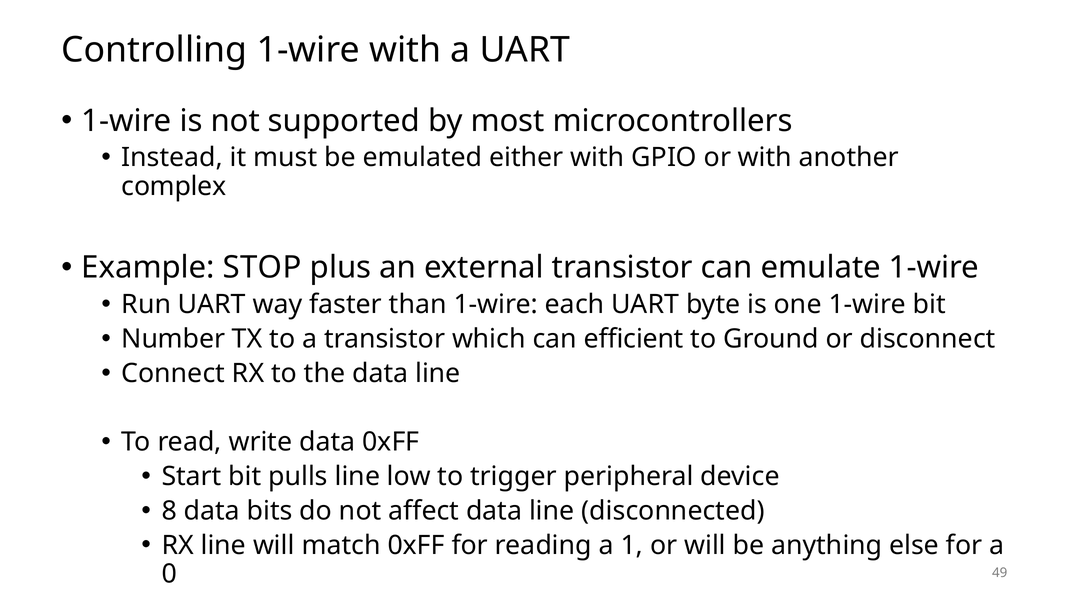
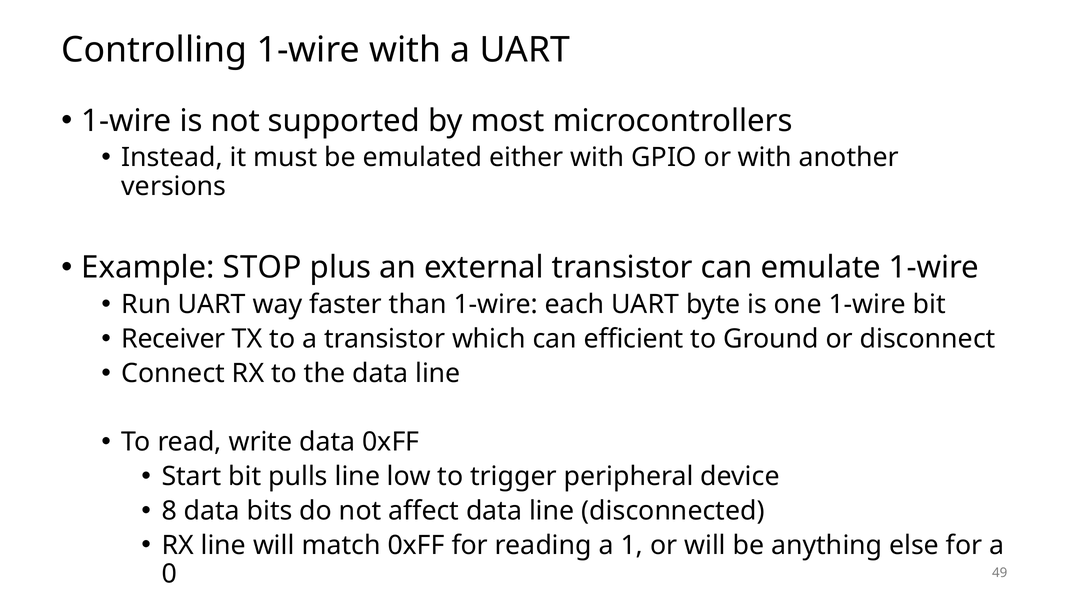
complex: complex -> versions
Number: Number -> Receiver
